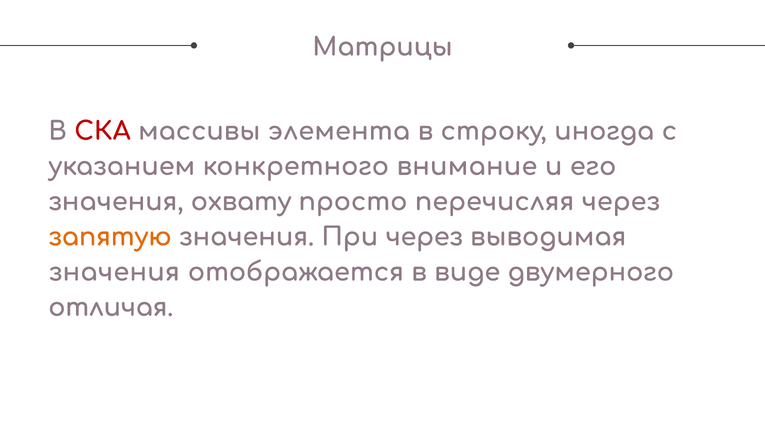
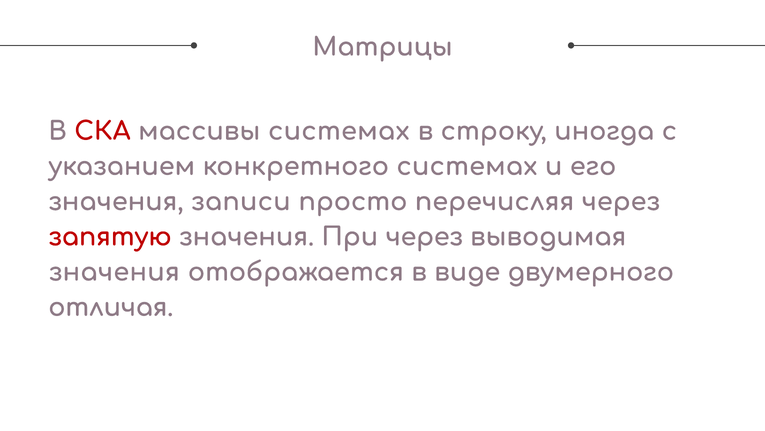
массивы элемента: элемента -> системах
конкретного внимание: внимание -> системах
охвату: охвату -> записи
запятую colour: orange -> red
